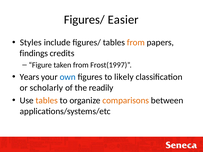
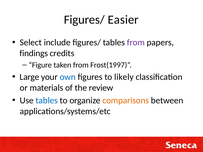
Styles: Styles -> Select
from at (136, 43) colour: orange -> purple
Years: Years -> Large
scholarly: scholarly -> materials
readily: readily -> review
tables at (47, 101) colour: orange -> blue
